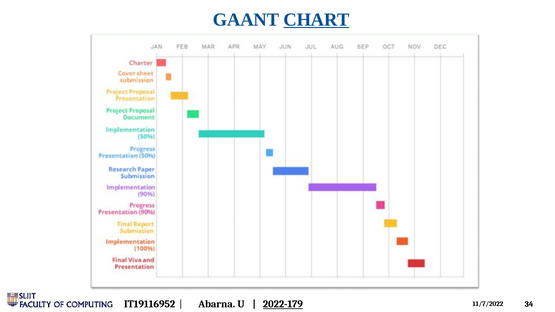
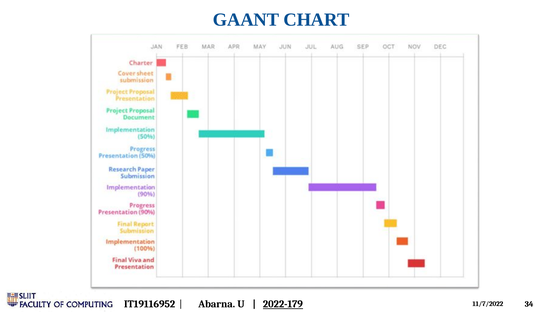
CHART underline: present -> none
